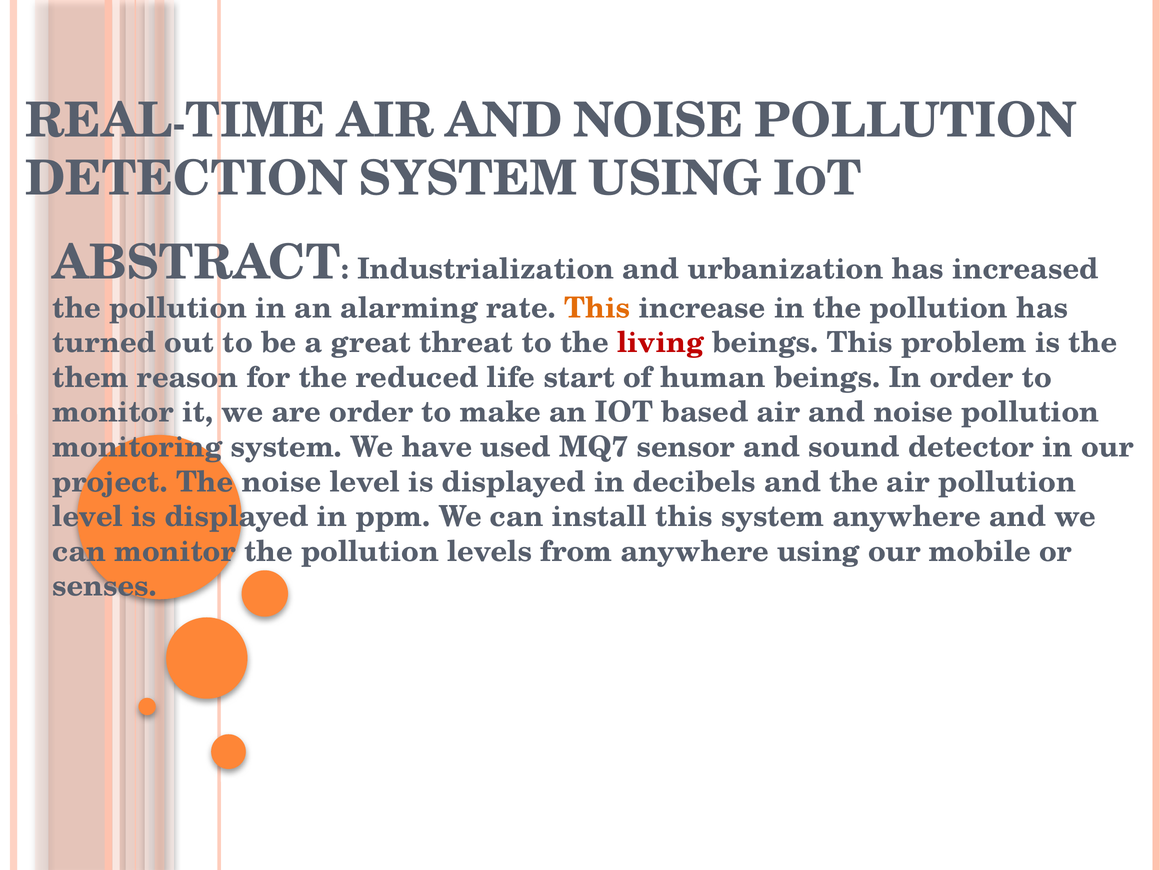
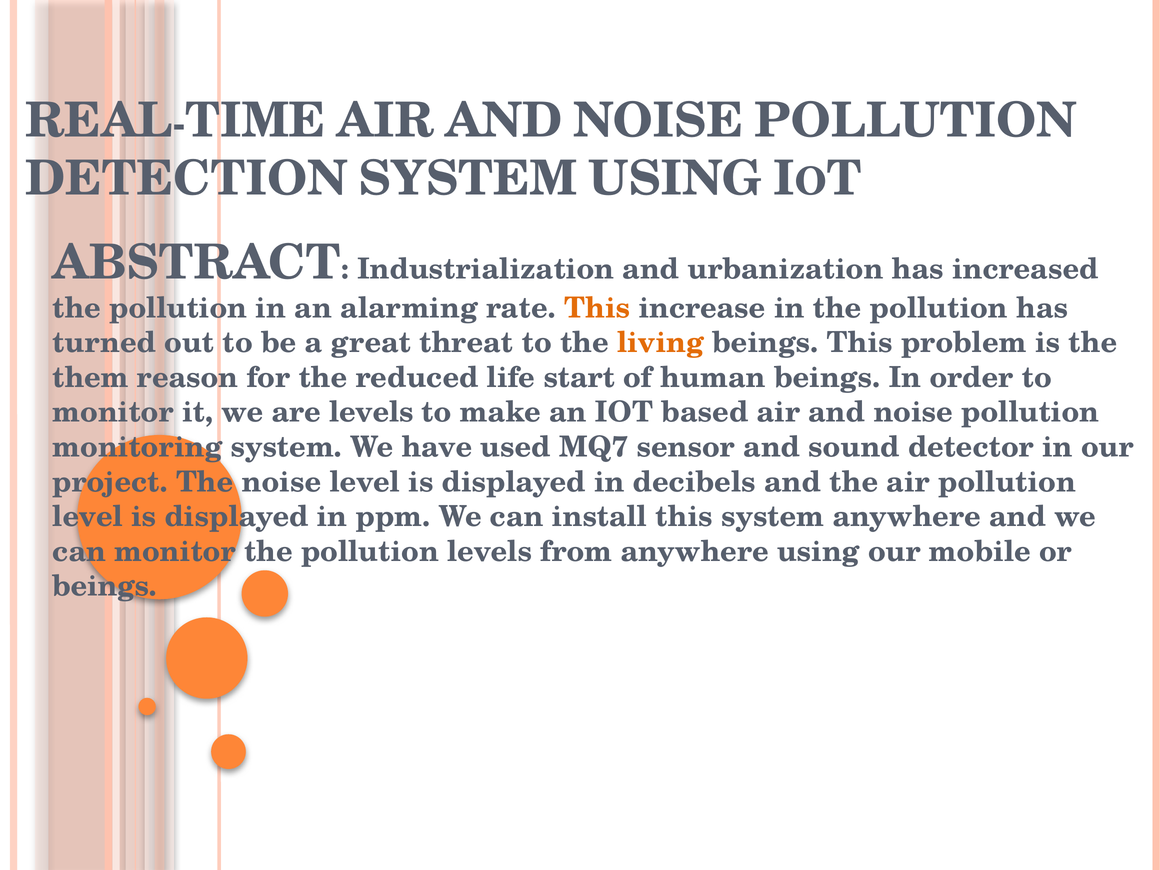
living colour: red -> orange
are order: order -> levels
senses at (105, 586): senses -> beings
